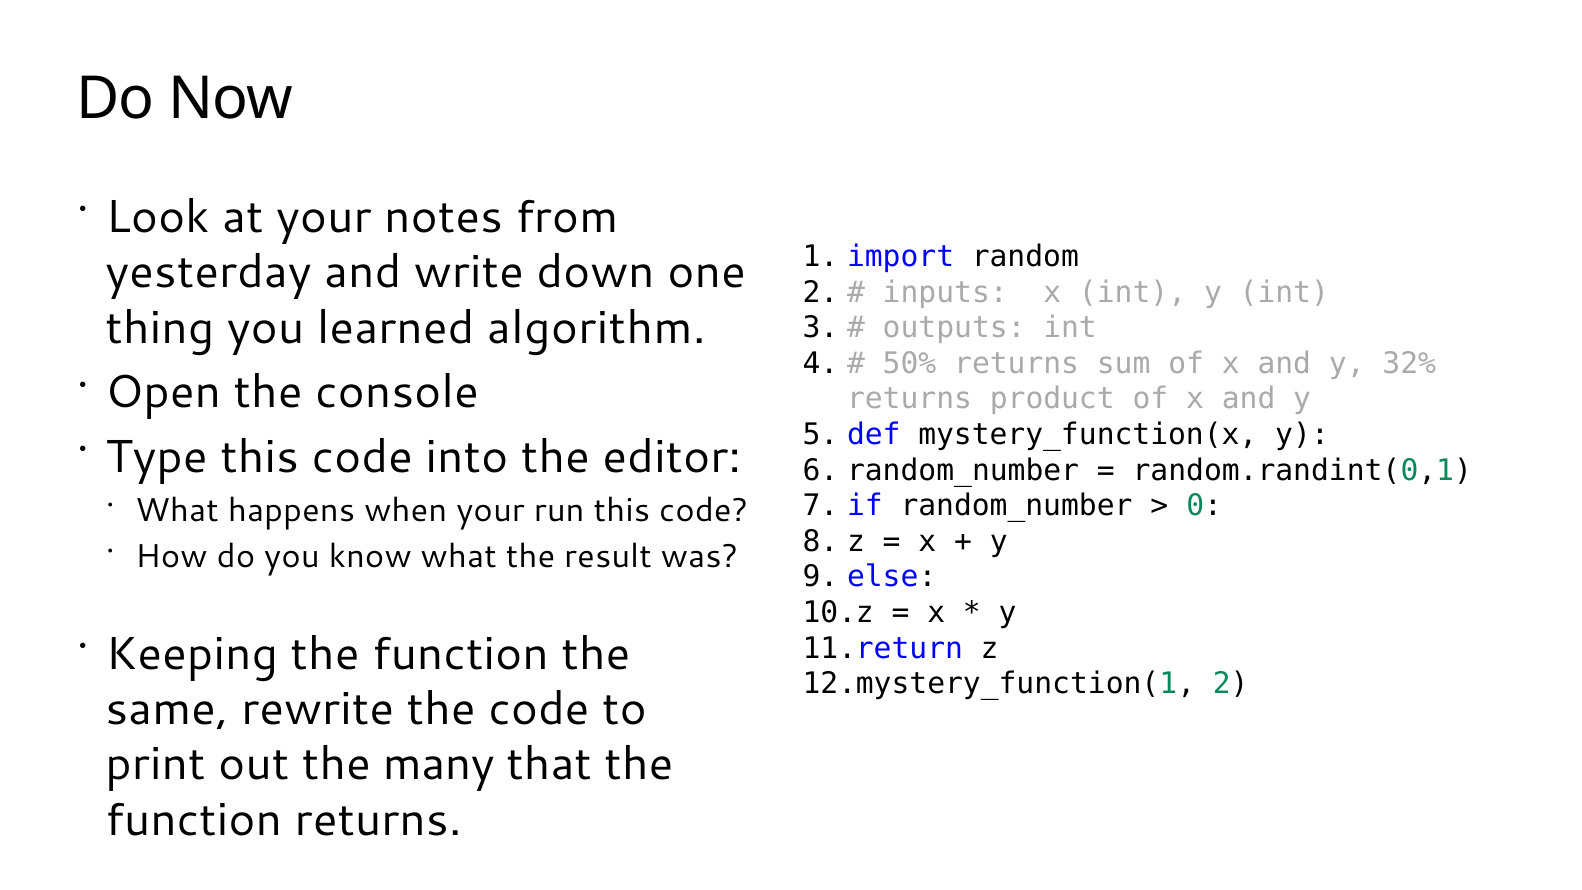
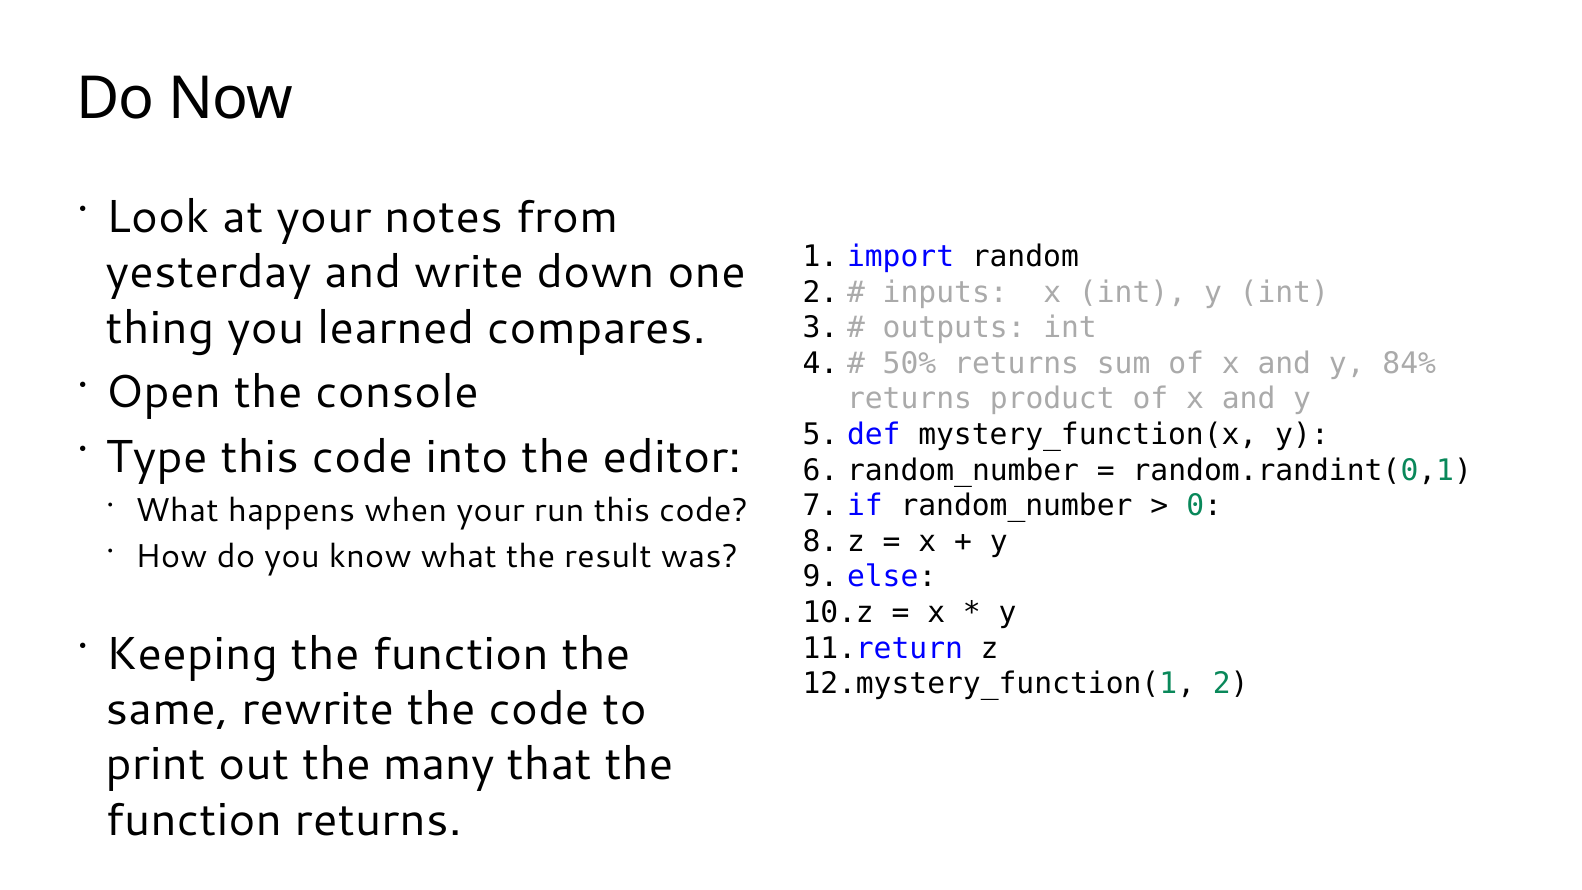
algorithm: algorithm -> compares
32%: 32% -> 84%
